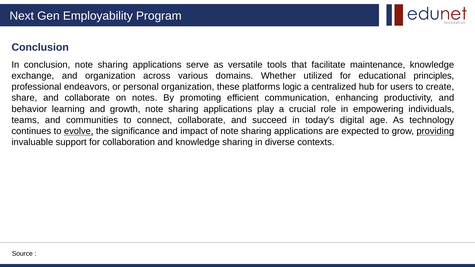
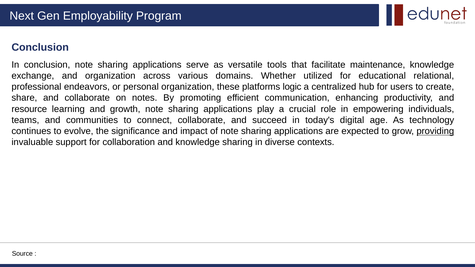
principles: principles -> relational
behavior: behavior -> resource
evolve underline: present -> none
